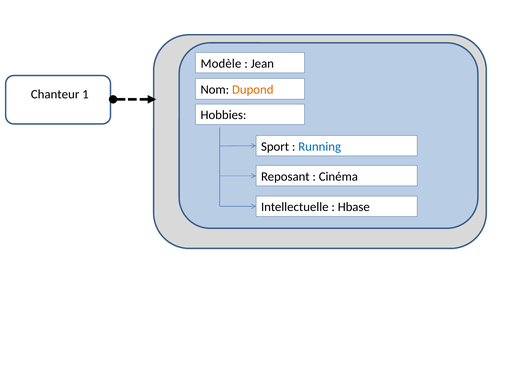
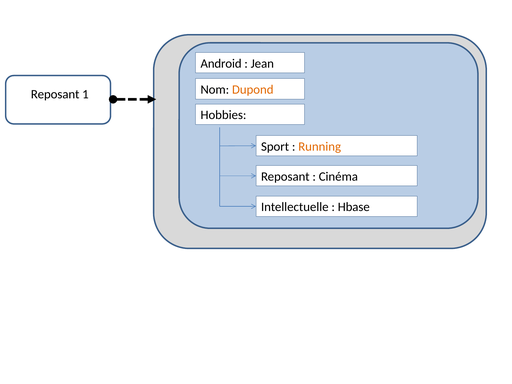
Modèle: Modèle -> Android
Chanteur at (55, 94): Chanteur -> Reposant
Running colour: blue -> orange
